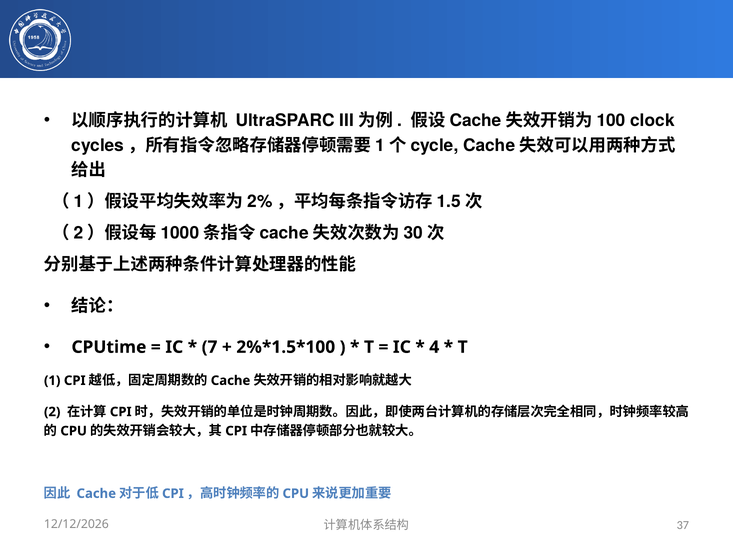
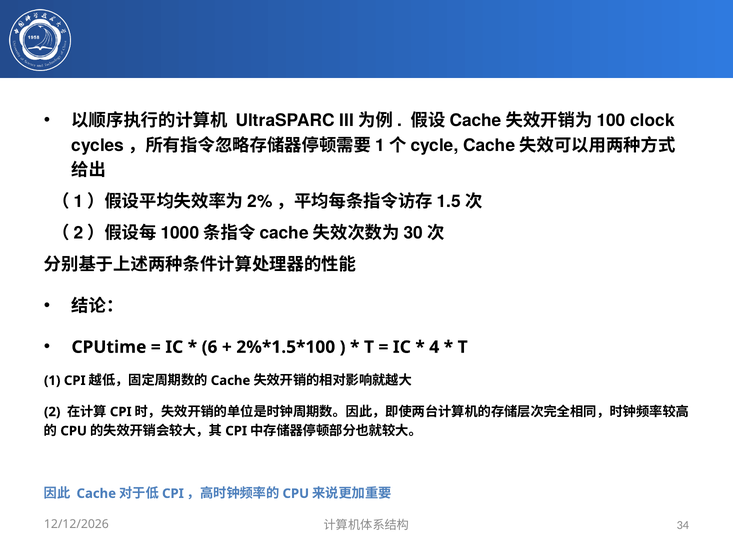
7: 7 -> 6
37: 37 -> 34
